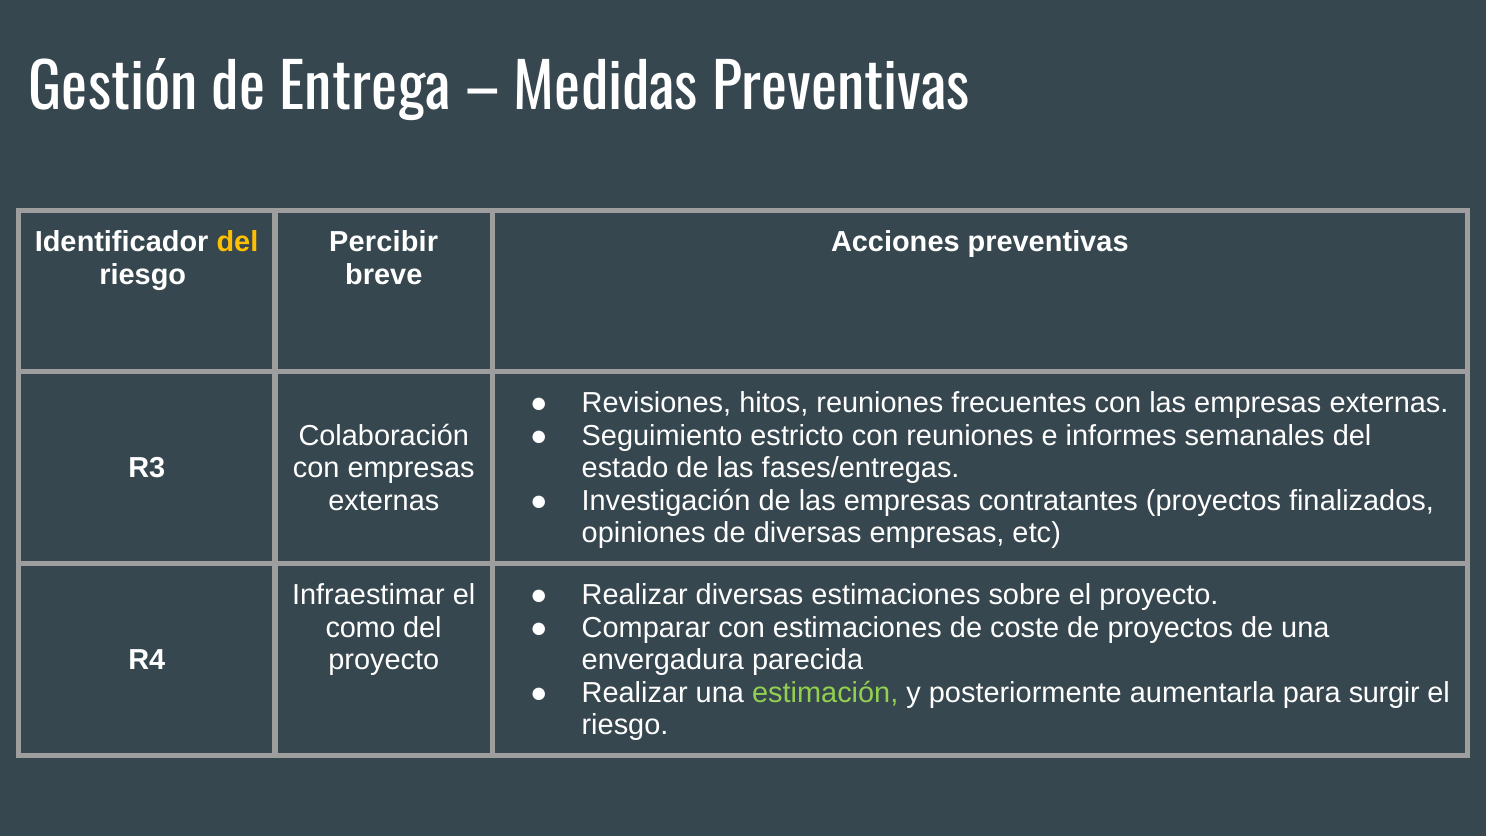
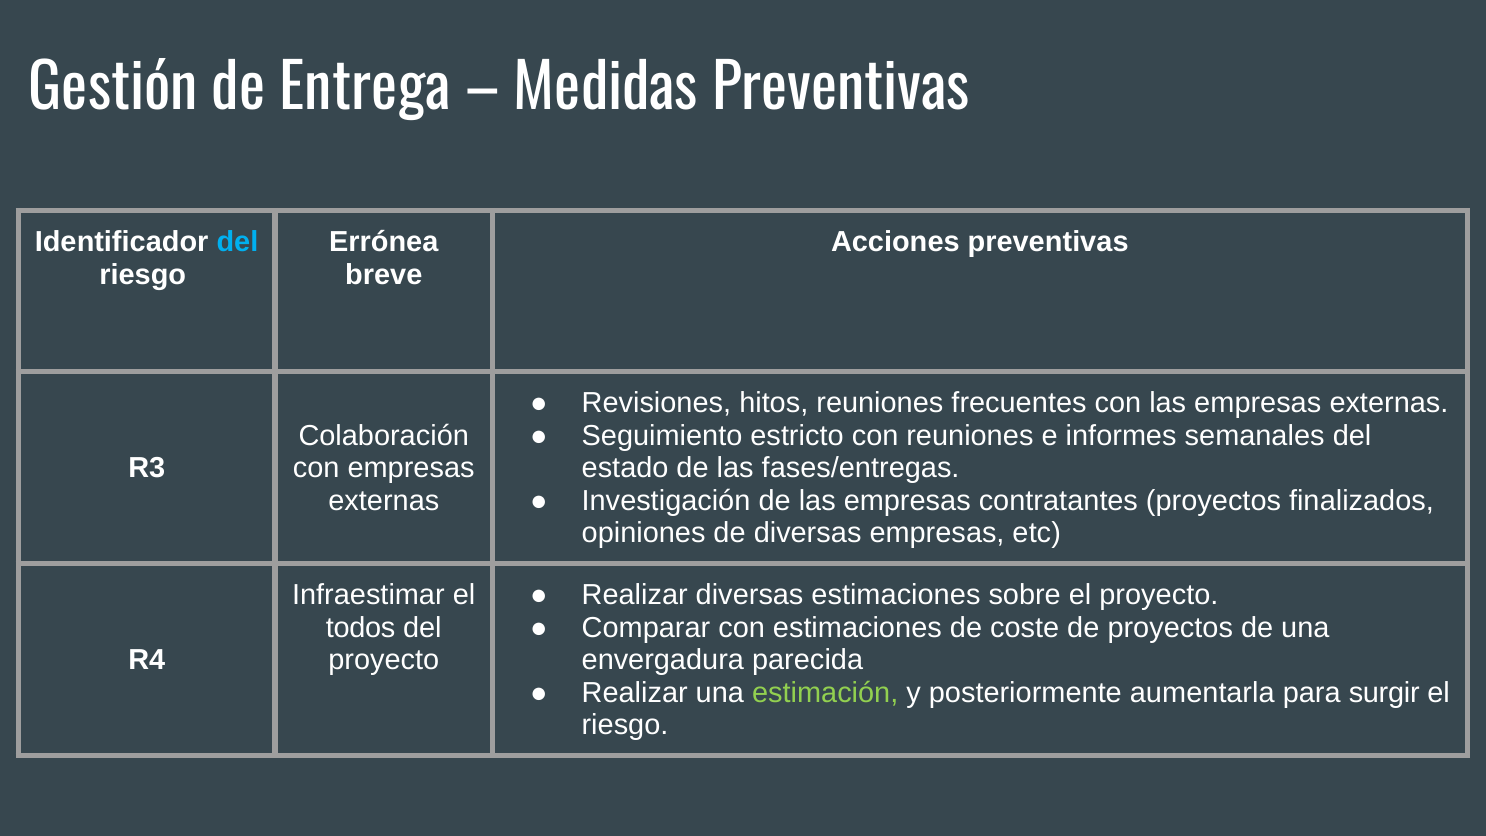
del at (237, 242) colour: yellow -> light blue
Percibir: Percibir -> Errónea
como: como -> todos
